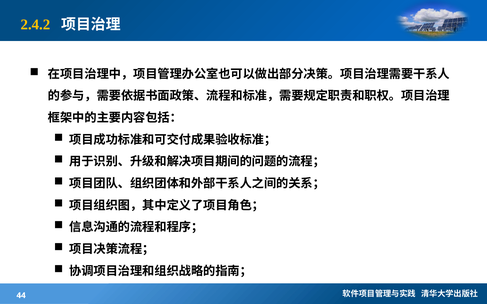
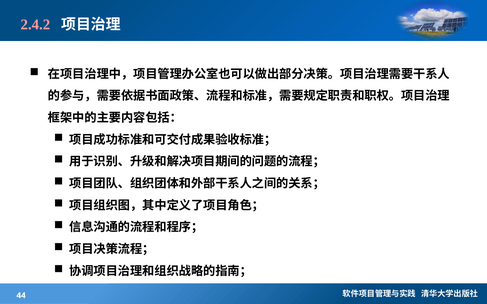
2.4.2 colour: yellow -> pink
